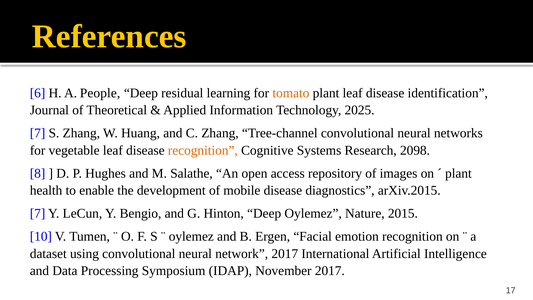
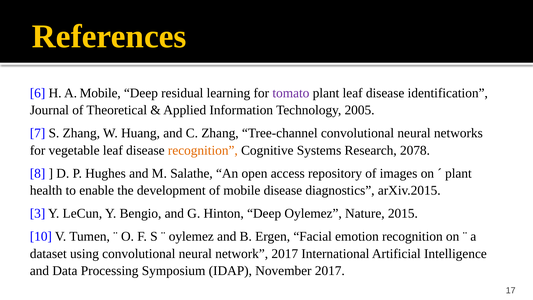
A People: People -> Mobile
tomato colour: orange -> purple
2025: 2025 -> 2005
2098: 2098 -> 2078
7 at (38, 213): 7 -> 3
